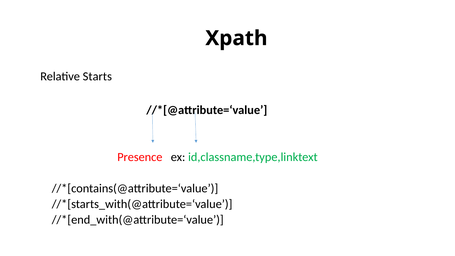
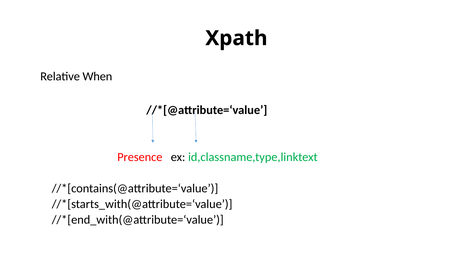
Starts: Starts -> When
